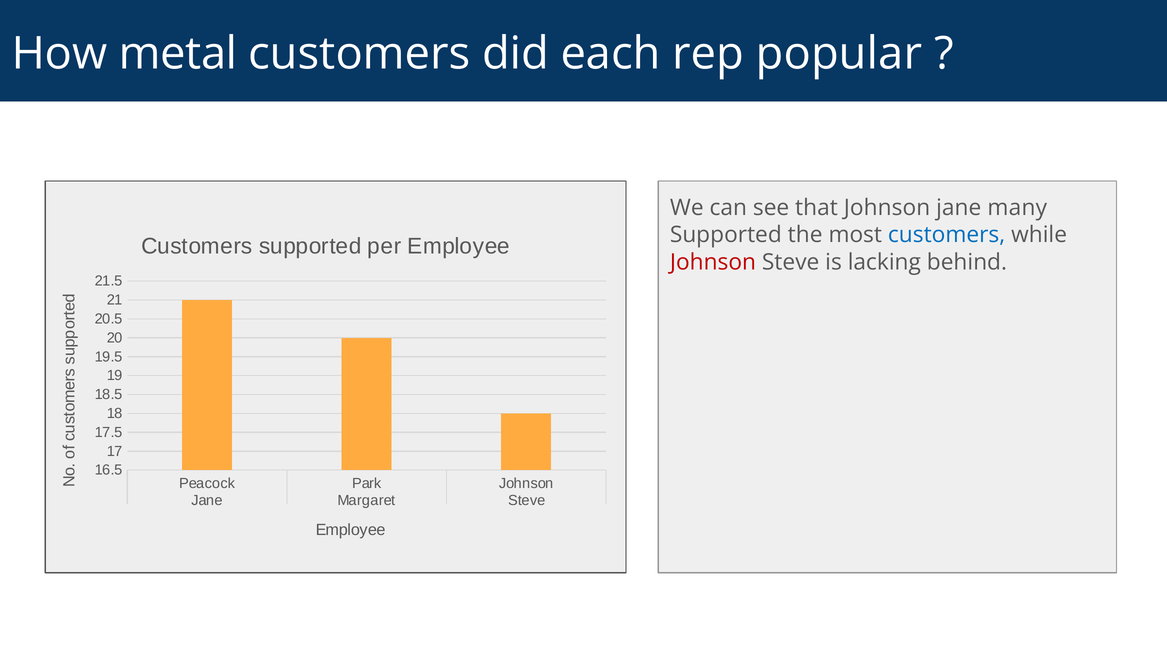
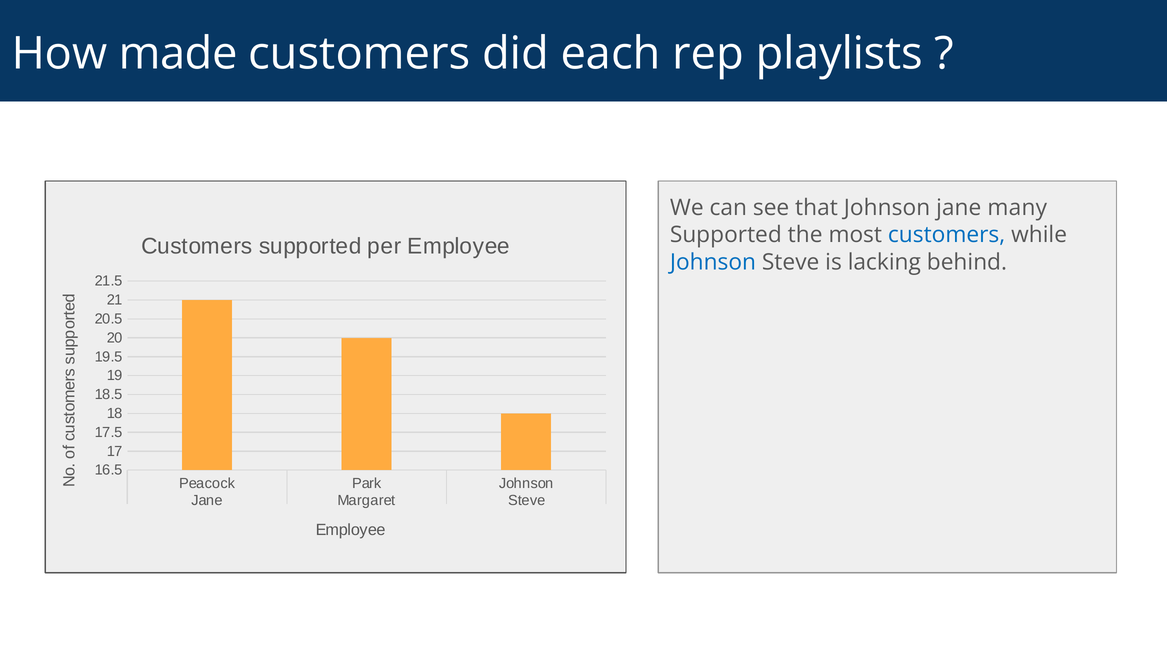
metal: metal -> made
popular: popular -> playlists
Johnson at (713, 262) colour: red -> blue
